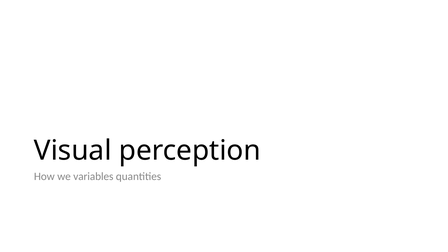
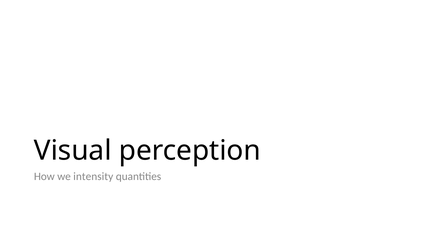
variables: variables -> intensity
